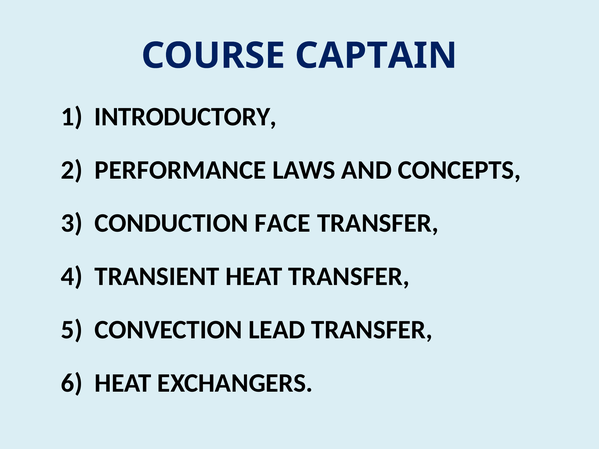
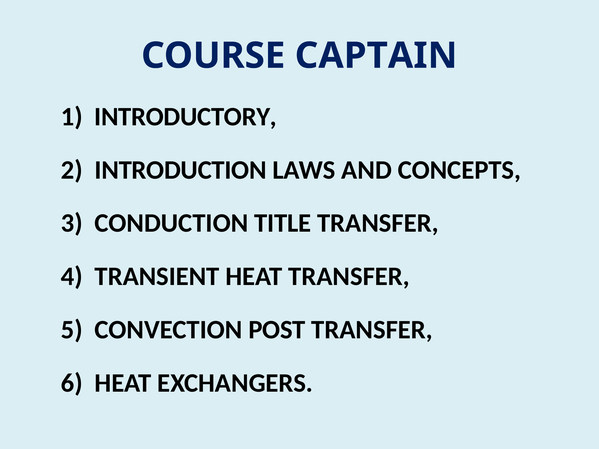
PERFORMANCE: PERFORMANCE -> INTRODUCTION
FACE: FACE -> TITLE
LEAD: LEAD -> POST
